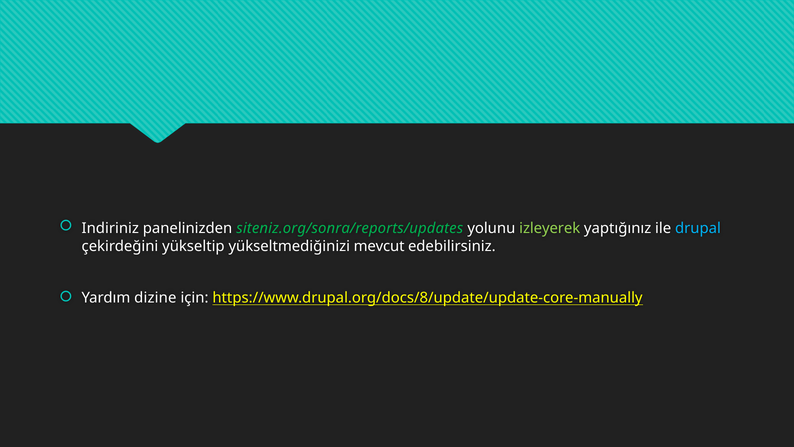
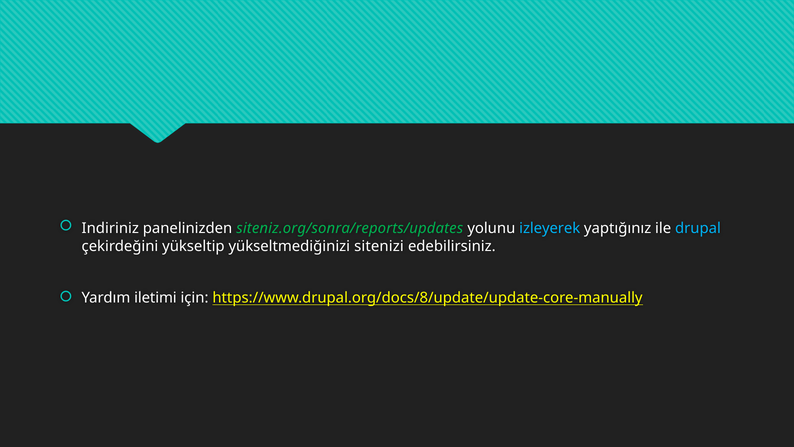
izleyerek colour: light green -> light blue
mevcut: mevcut -> sitenizi
dizine: dizine -> iletimi
